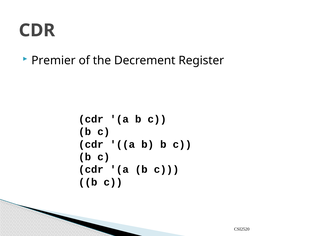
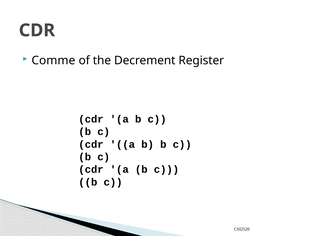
Premier: Premier -> Comme
